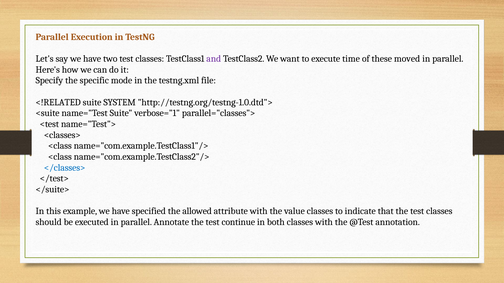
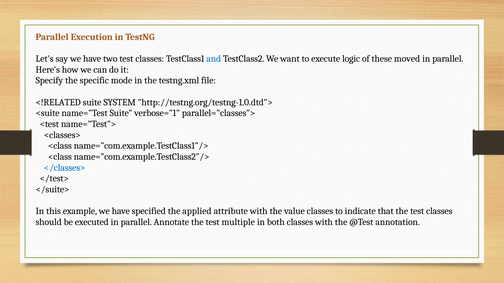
and colour: purple -> blue
time: time -> logic
allowed: allowed -> applied
continue: continue -> multiple
